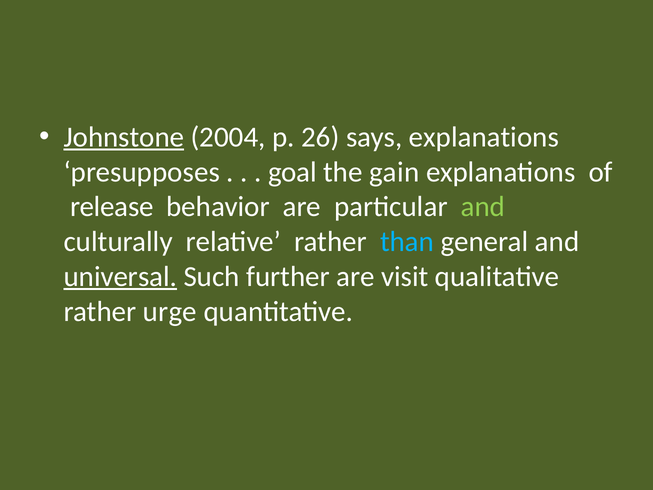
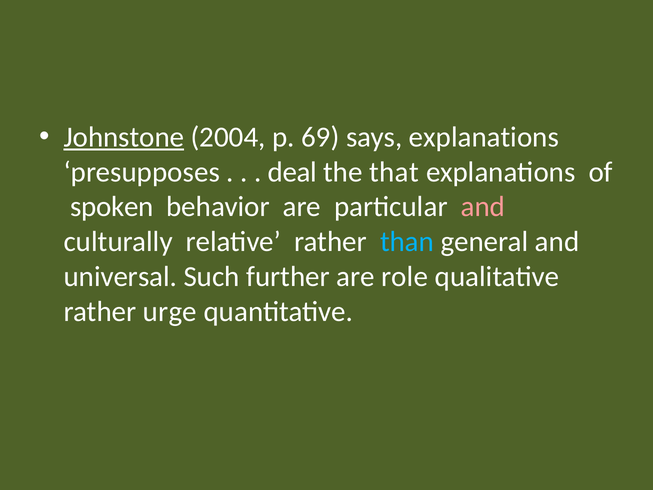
26: 26 -> 69
goal: goal -> deal
gain: gain -> that
release: release -> spoken
and at (483, 207) colour: light green -> pink
universal underline: present -> none
visit: visit -> role
